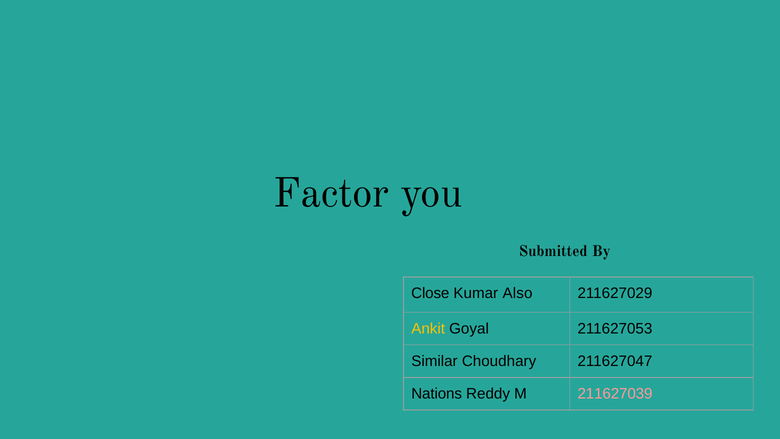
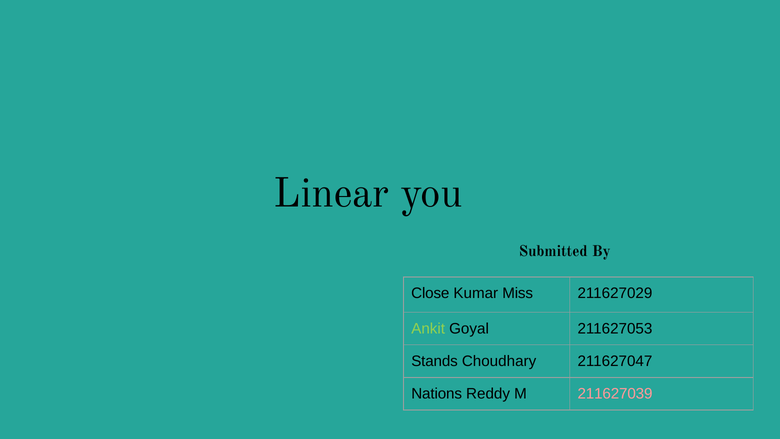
Factor: Factor -> Linear
Also: Also -> Miss
Ankit colour: yellow -> light green
Similar: Similar -> Stands
